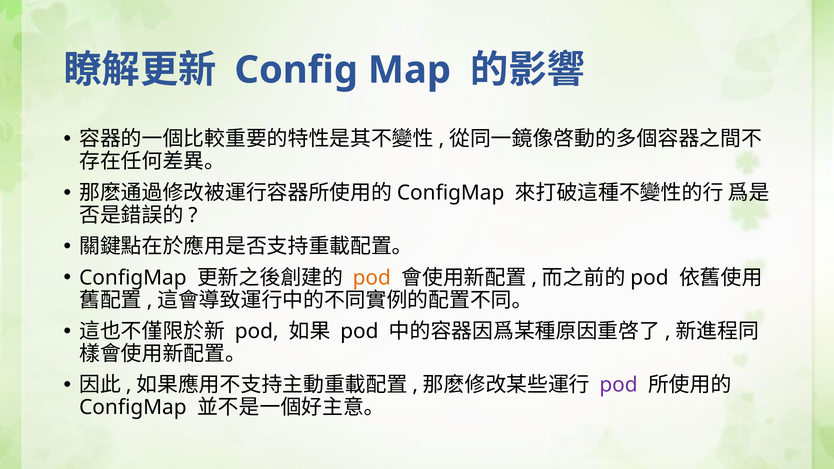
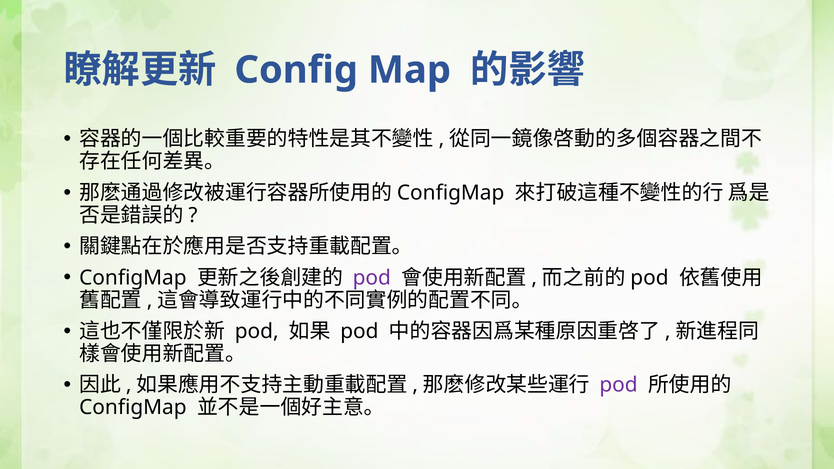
pod at (372, 278) colour: orange -> purple
